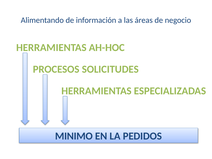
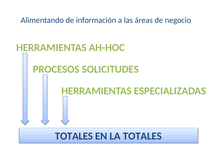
MINIMO at (74, 136): MINIMO -> TOTALES
LA PEDIDOS: PEDIDOS -> TOTALES
